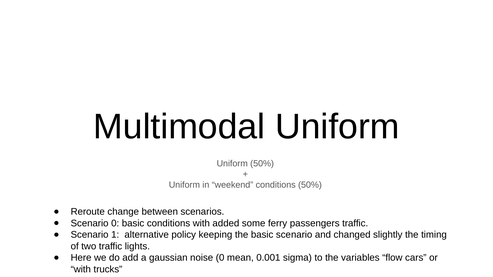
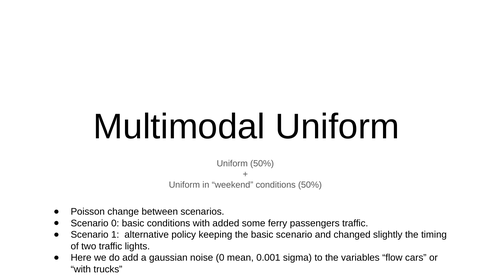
Reroute: Reroute -> Poisson
